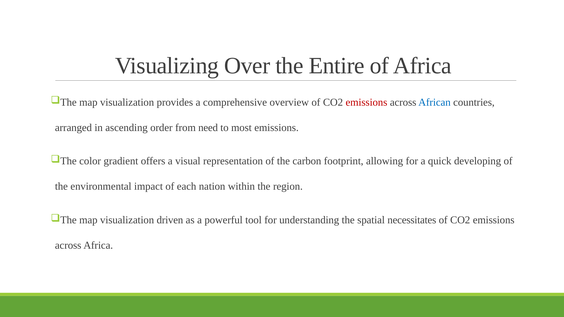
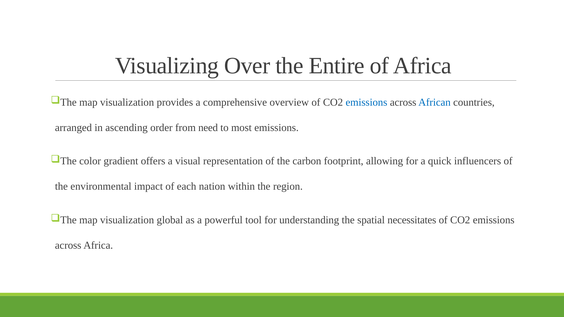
emissions at (366, 102) colour: red -> blue
developing: developing -> influencers
driven: driven -> global
